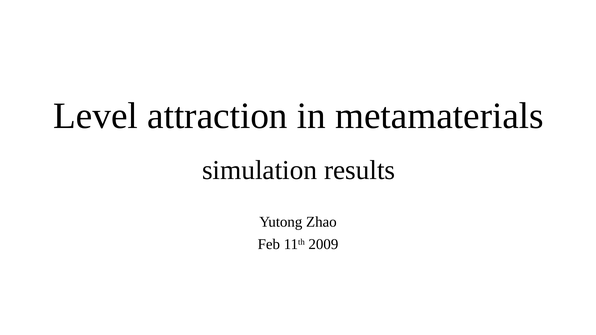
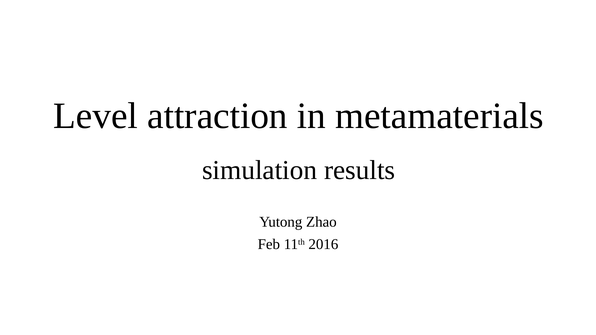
2009: 2009 -> 2016
